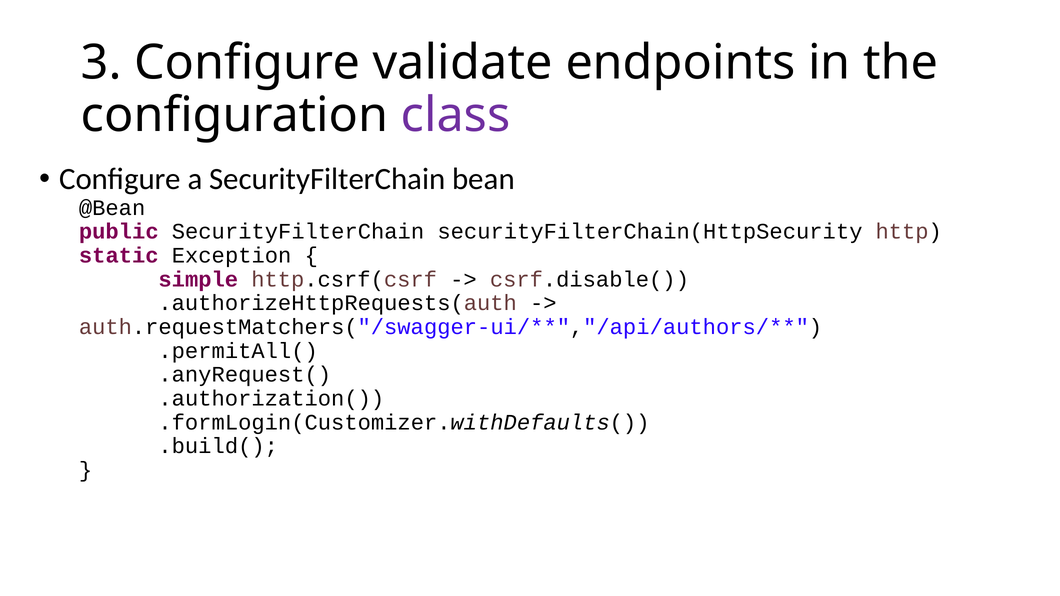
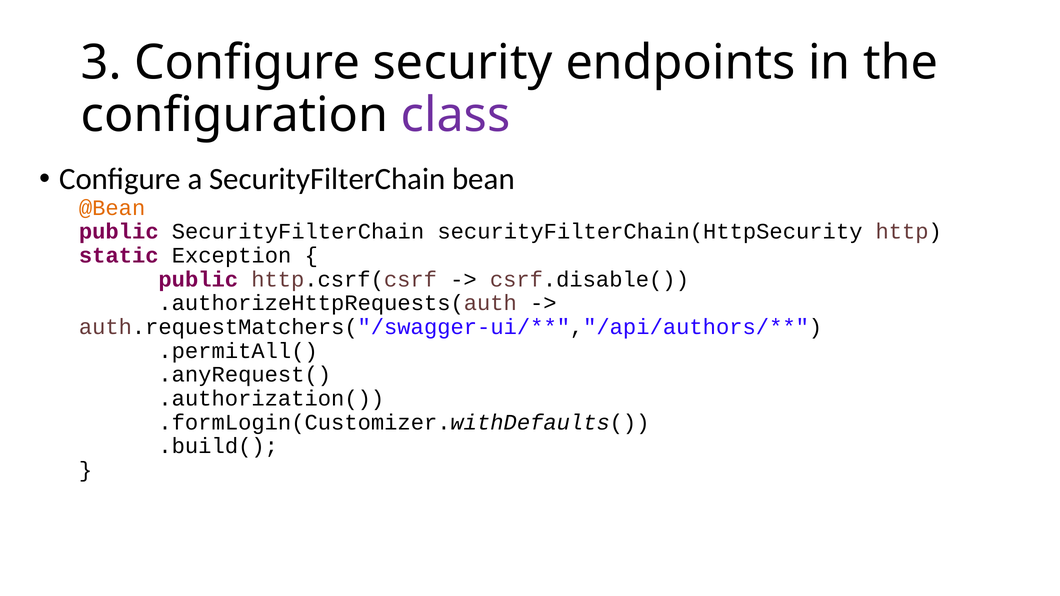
validate: validate -> security
@Bean colour: black -> orange
simple at (198, 279): simple -> public
